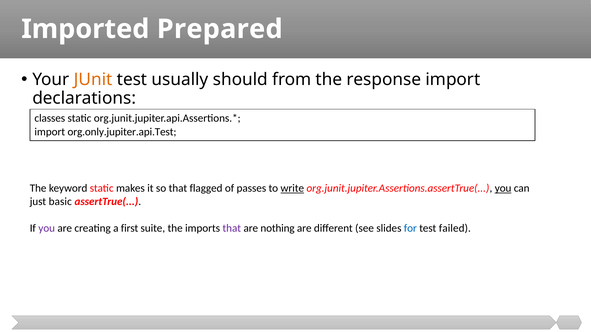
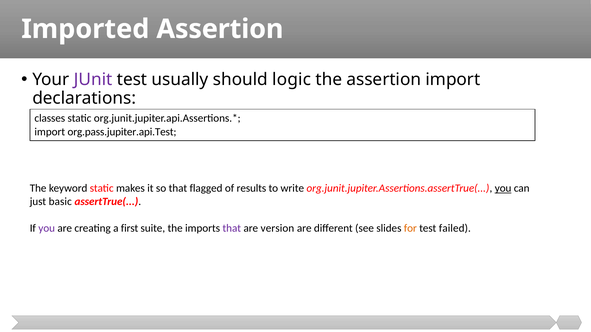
Imported Prepared: Prepared -> Assertion
JUnit colour: orange -> purple
from: from -> logic
the response: response -> assertion
org.only.jupiter.api.Test: org.only.jupiter.api.Test -> org.pass.jupiter.api.Test
passes: passes -> results
write underline: present -> none
nothing: nothing -> version
for colour: blue -> orange
